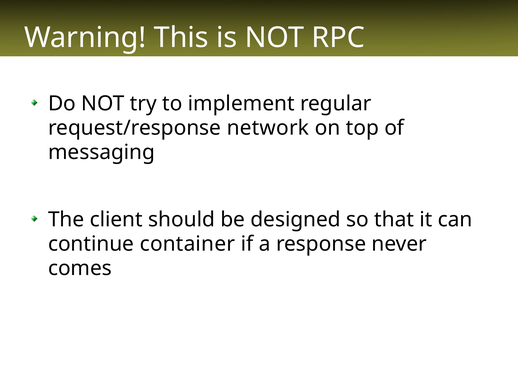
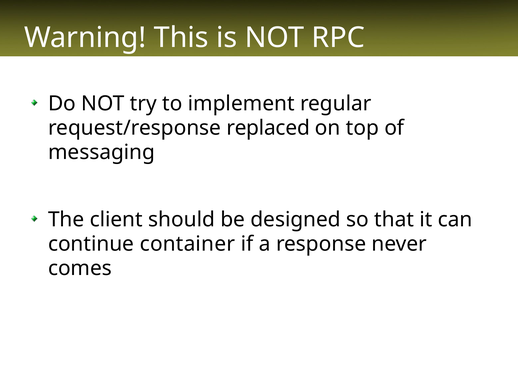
network: network -> replaced
